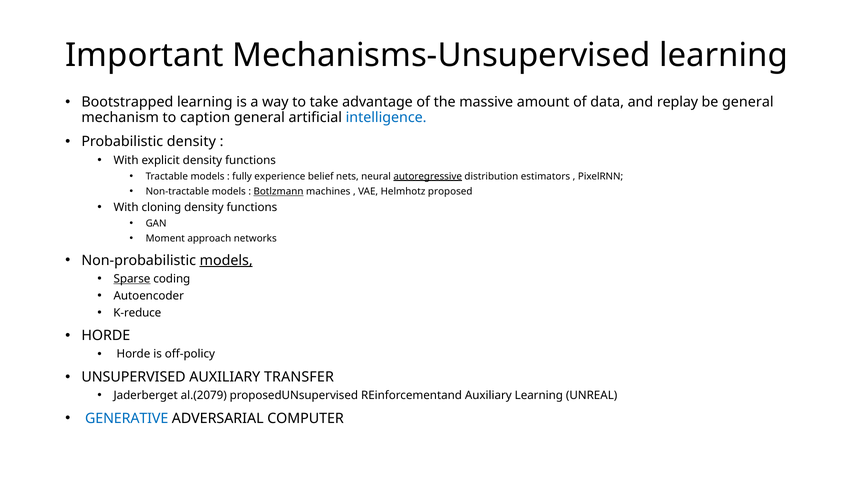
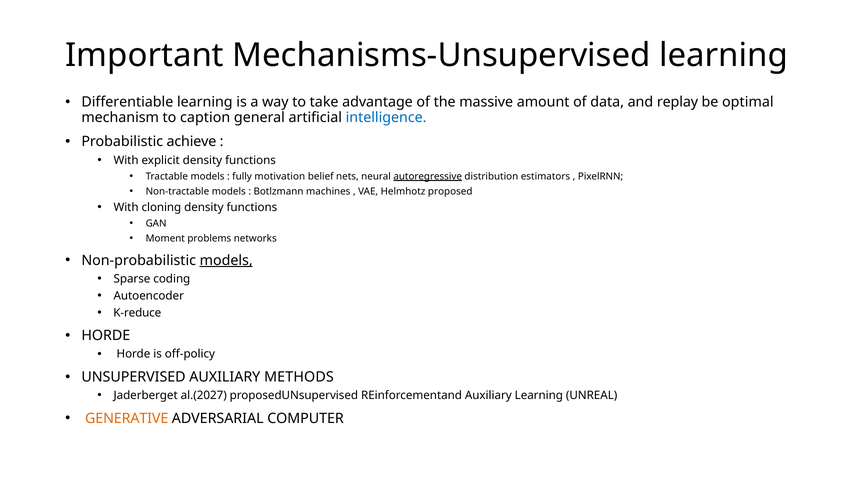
Bootstrapped: Bootstrapped -> Differentiable
be general: general -> optimal
Probabilistic density: density -> achieve
experience: experience -> motivation
Botlzmann underline: present -> none
approach: approach -> problems
Sparse underline: present -> none
TRANSFER: TRANSFER -> METHODS
al.(2079: al.(2079 -> al.(2027
GENERATIVE colour: blue -> orange
